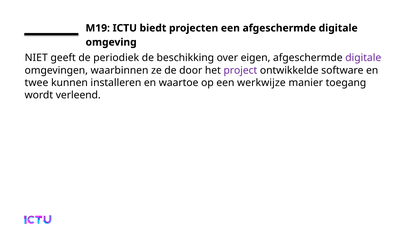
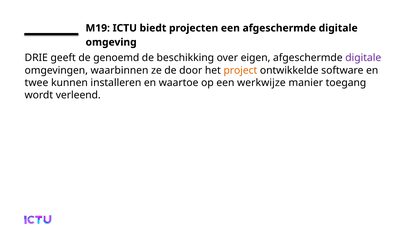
NIET: NIET -> DRIE
periodiek: periodiek -> genoemd
project colour: purple -> orange
